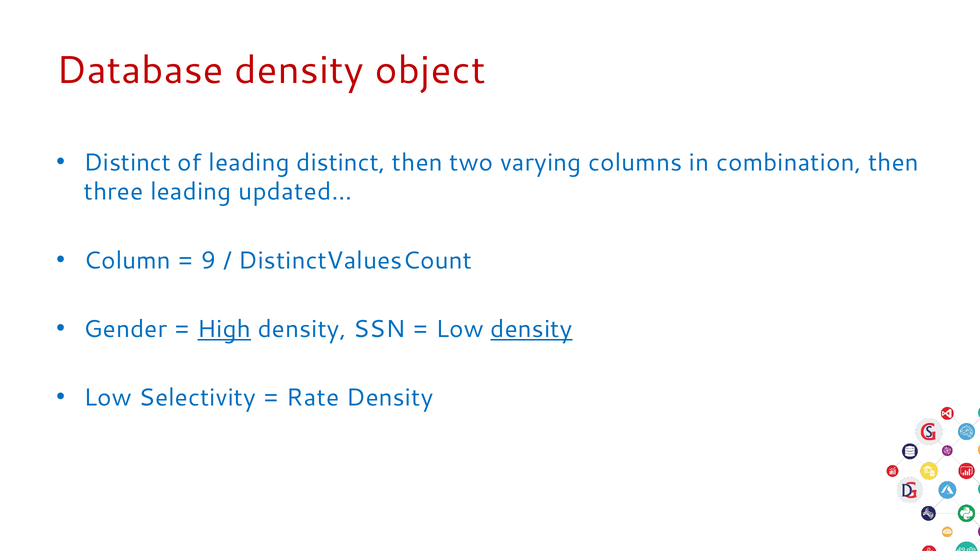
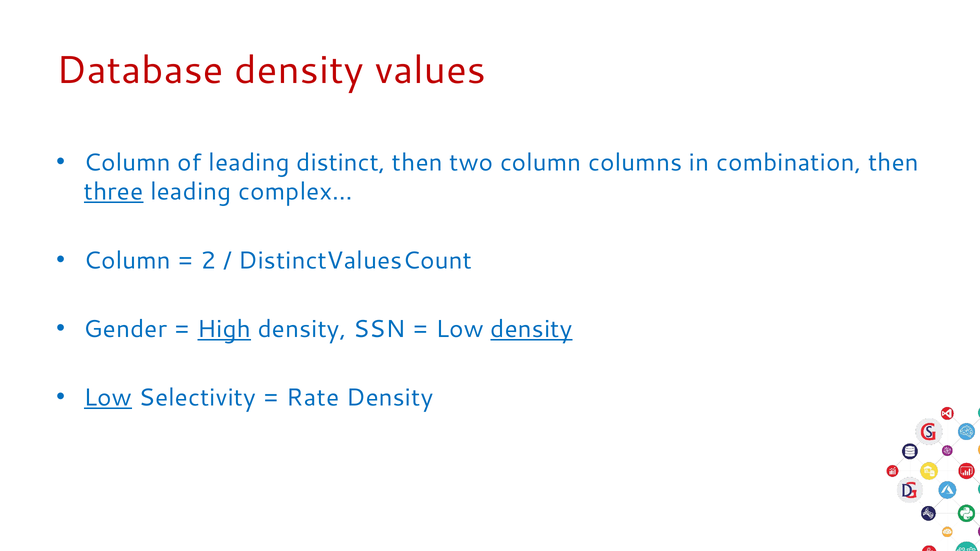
object: object -> values
Distinct at (127, 163): Distinct -> Column
two varying: varying -> column
three underline: none -> present
updated…: updated… -> complex…
9: 9 -> 2
Low at (108, 398) underline: none -> present
